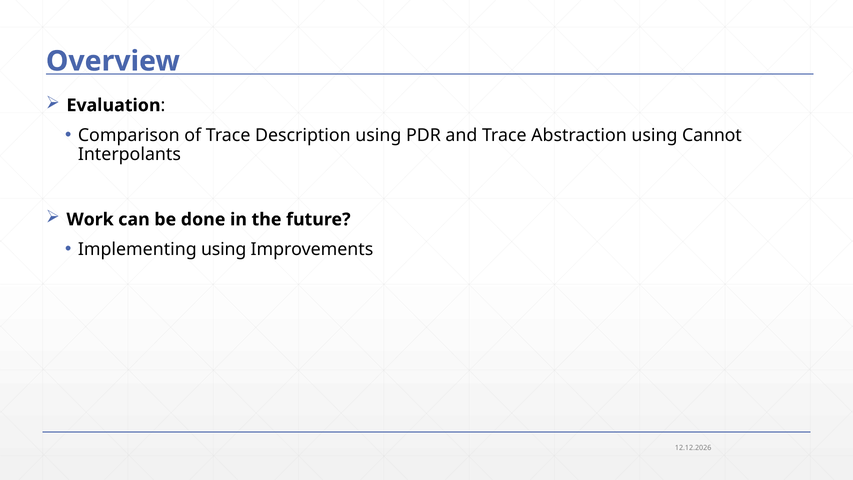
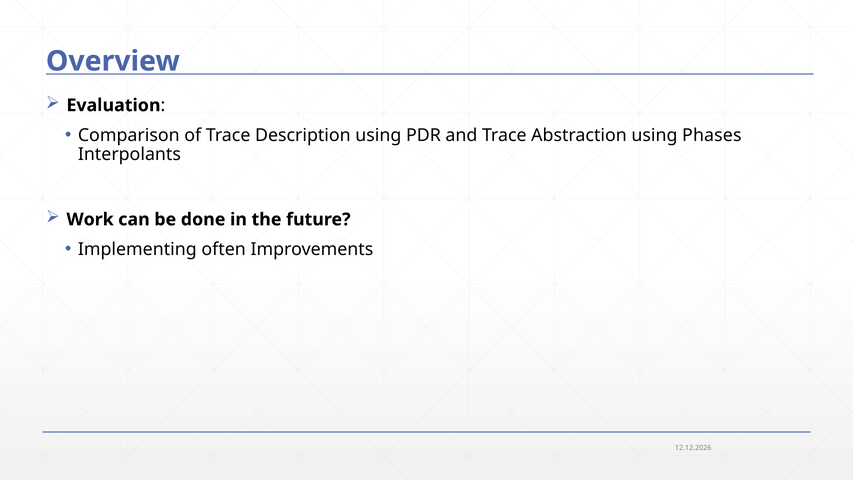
Cannot: Cannot -> Phases
Implementing using: using -> often
